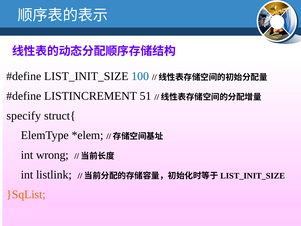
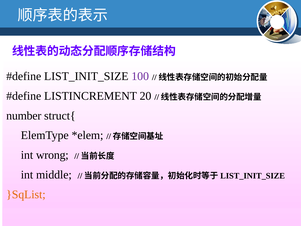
100 colour: blue -> purple
51: 51 -> 20
specify: specify -> number
listlink: listlink -> middle
